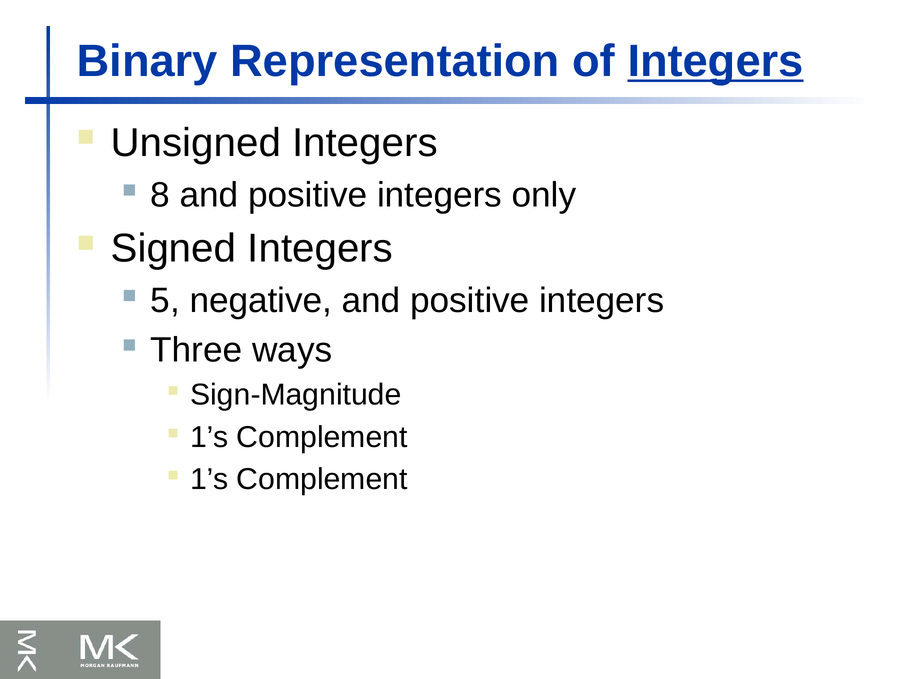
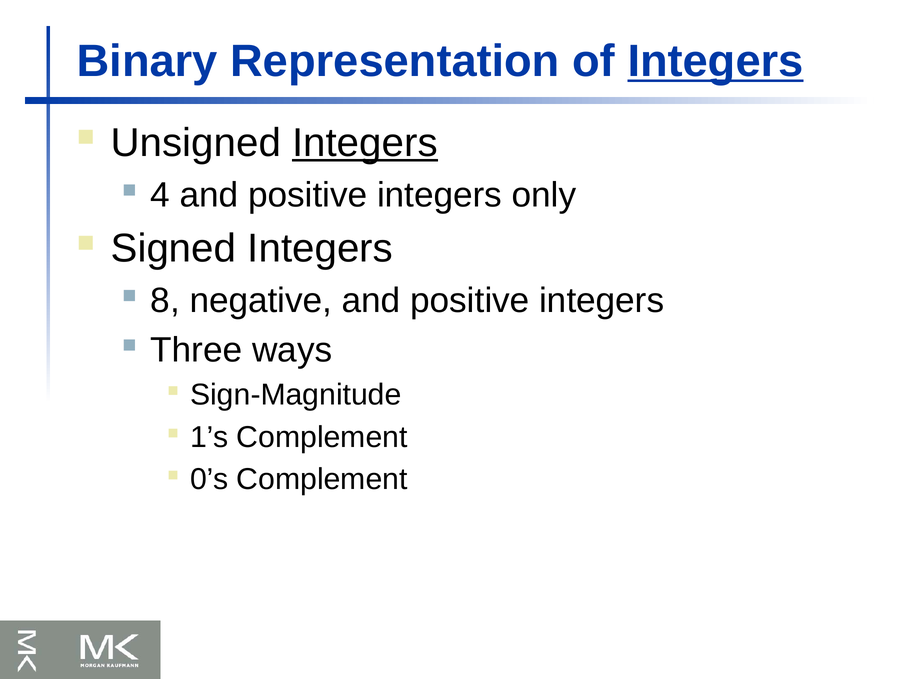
Integers at (365, 143) underline: none -> present
8: 8 -> 4
5: 5 -> 8
1’s at (209, 480): 1’s -> 0’s
